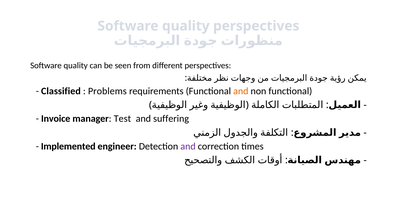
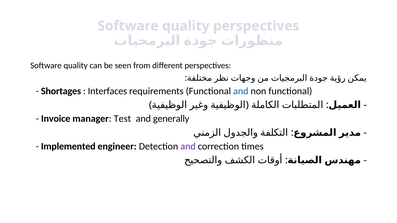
Classified: Classified -> Shortages
Problems: Problems -> Interfaces
and at (241, 91) colour: orange -> blue
suffering: suffering -> generally
